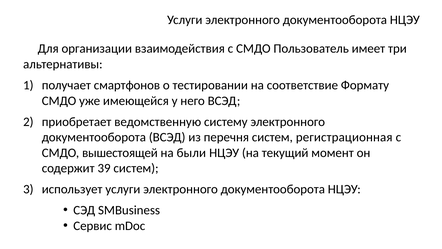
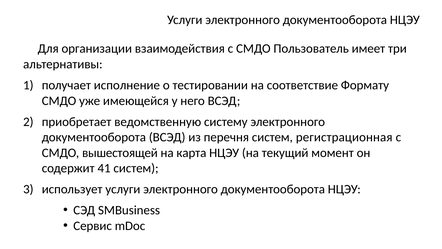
смартфонов: смартфонов -> исполнение
были: были -> карта
39: 39 -> 41
